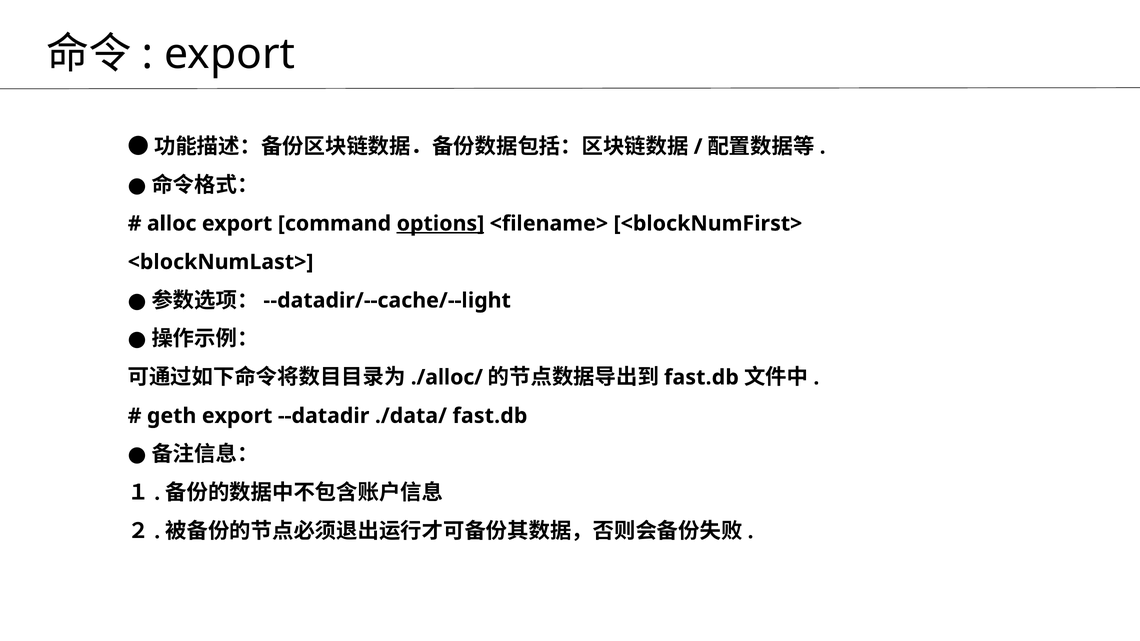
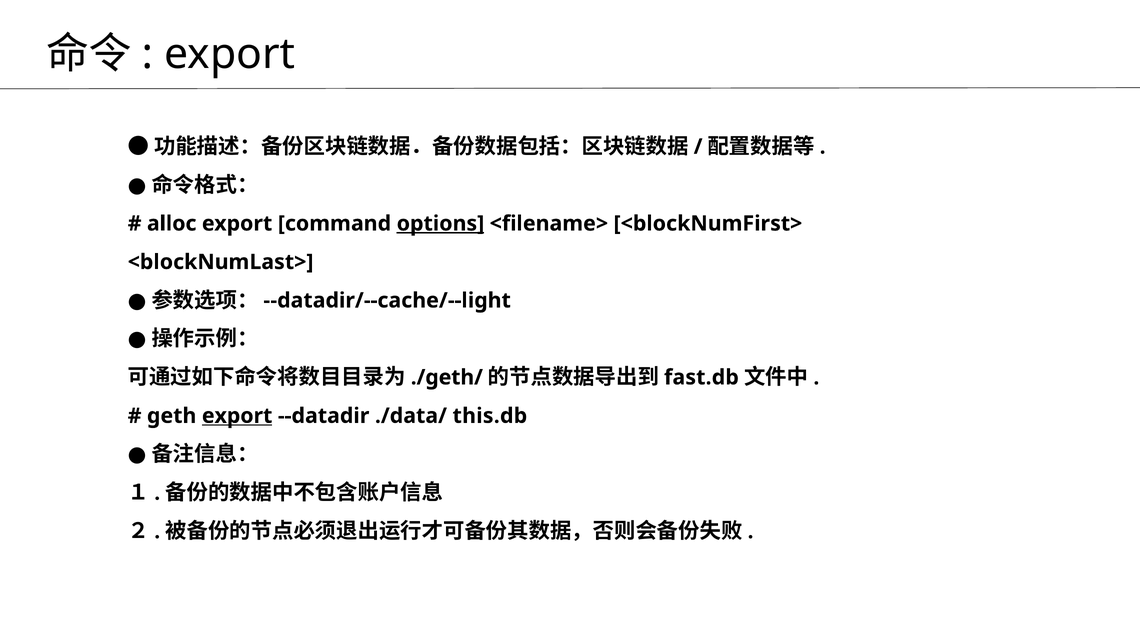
./alloc/: ./alloc/ -> ./geth/
export at (237, 416) underline: none -> present
./data/ fast.db: fast.db -> this.db
